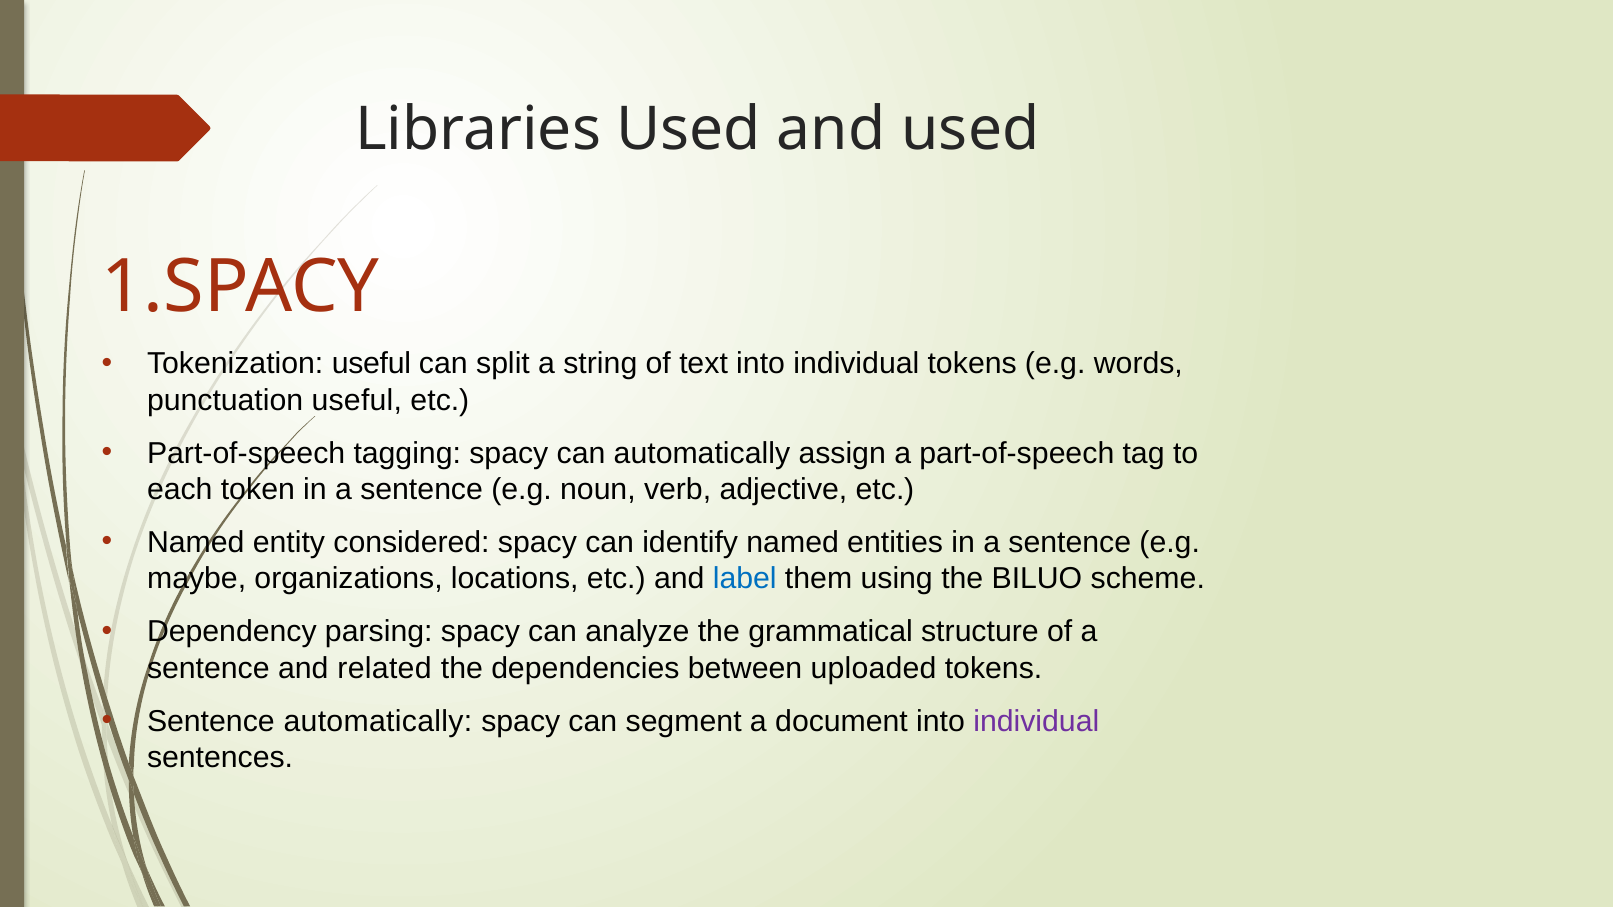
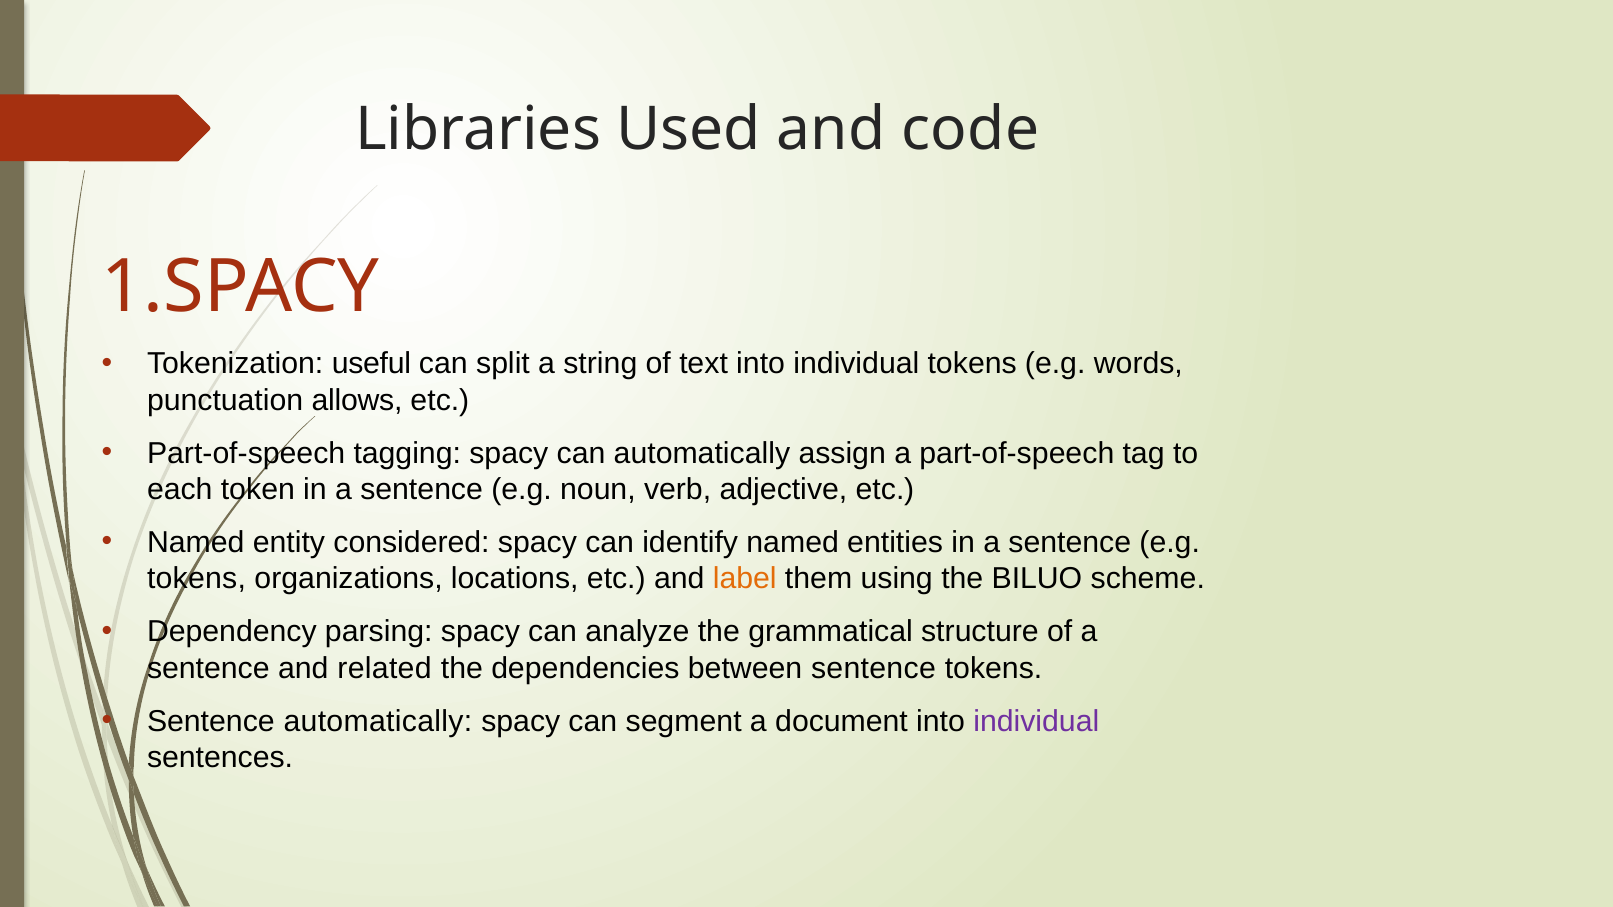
and used: used -> code
punctuation useful: useful -> allows
maybe at (197, 579): maybe -> tokens
label colour: blue -> orange
between uploaded: uploaded -> sentence
